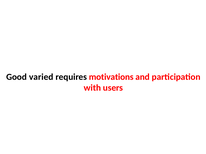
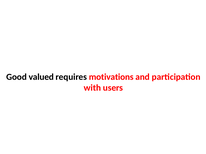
varied: varied -> valued
